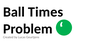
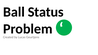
Times: Times -> Status
